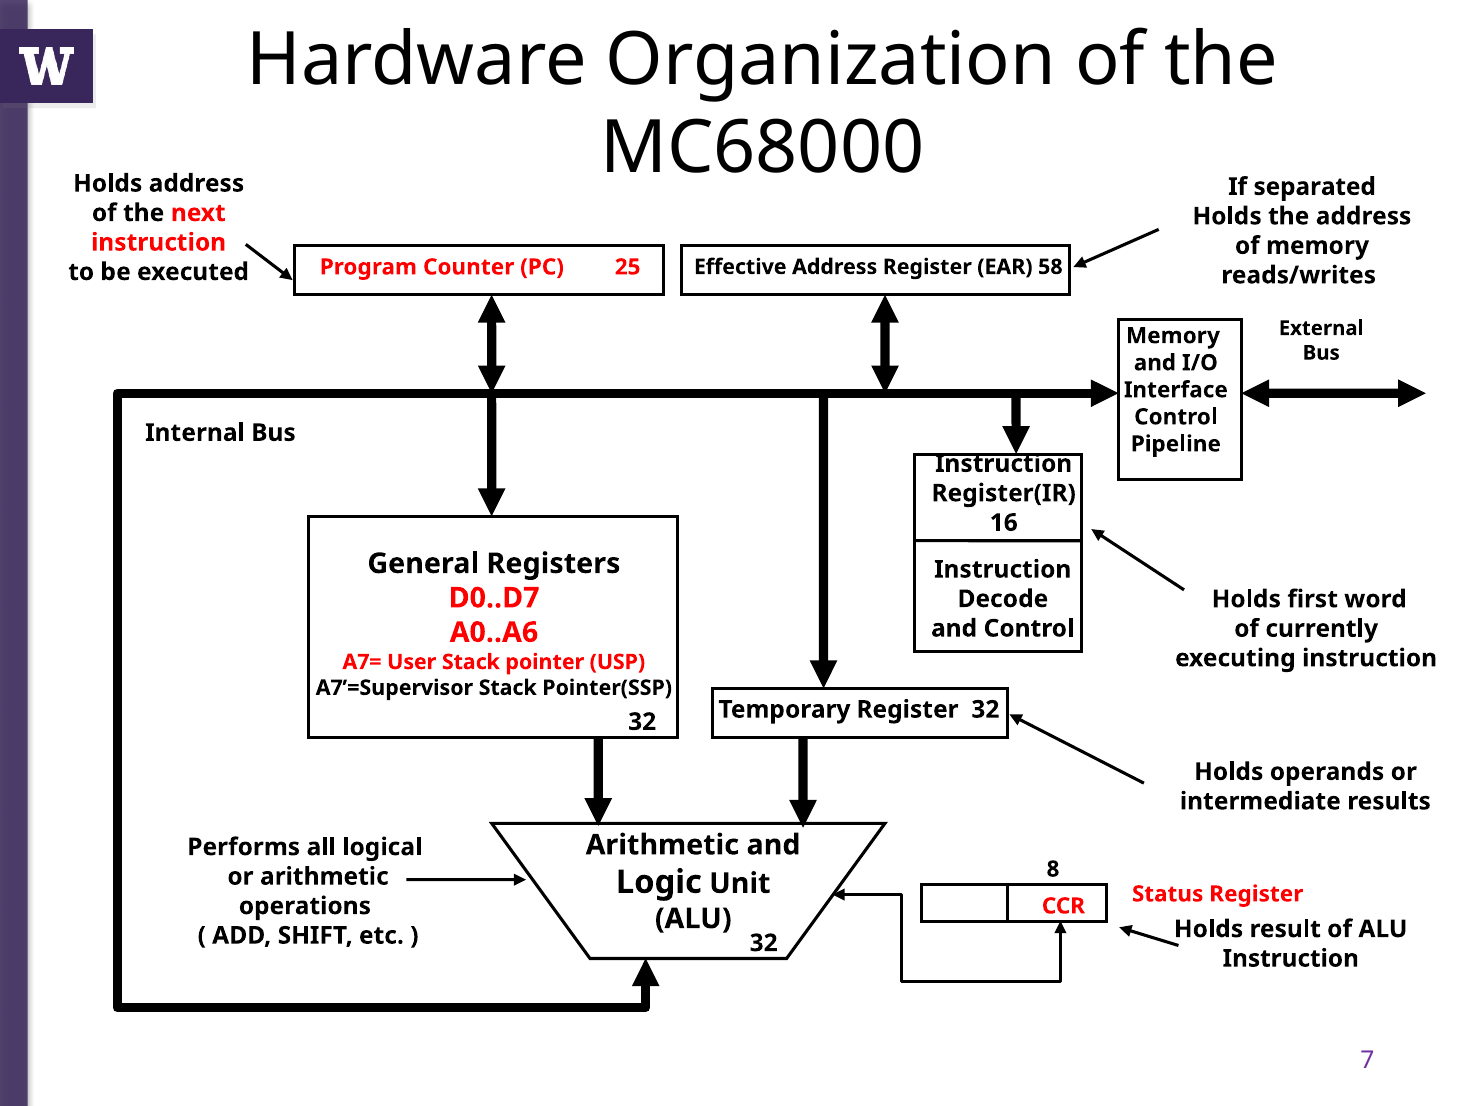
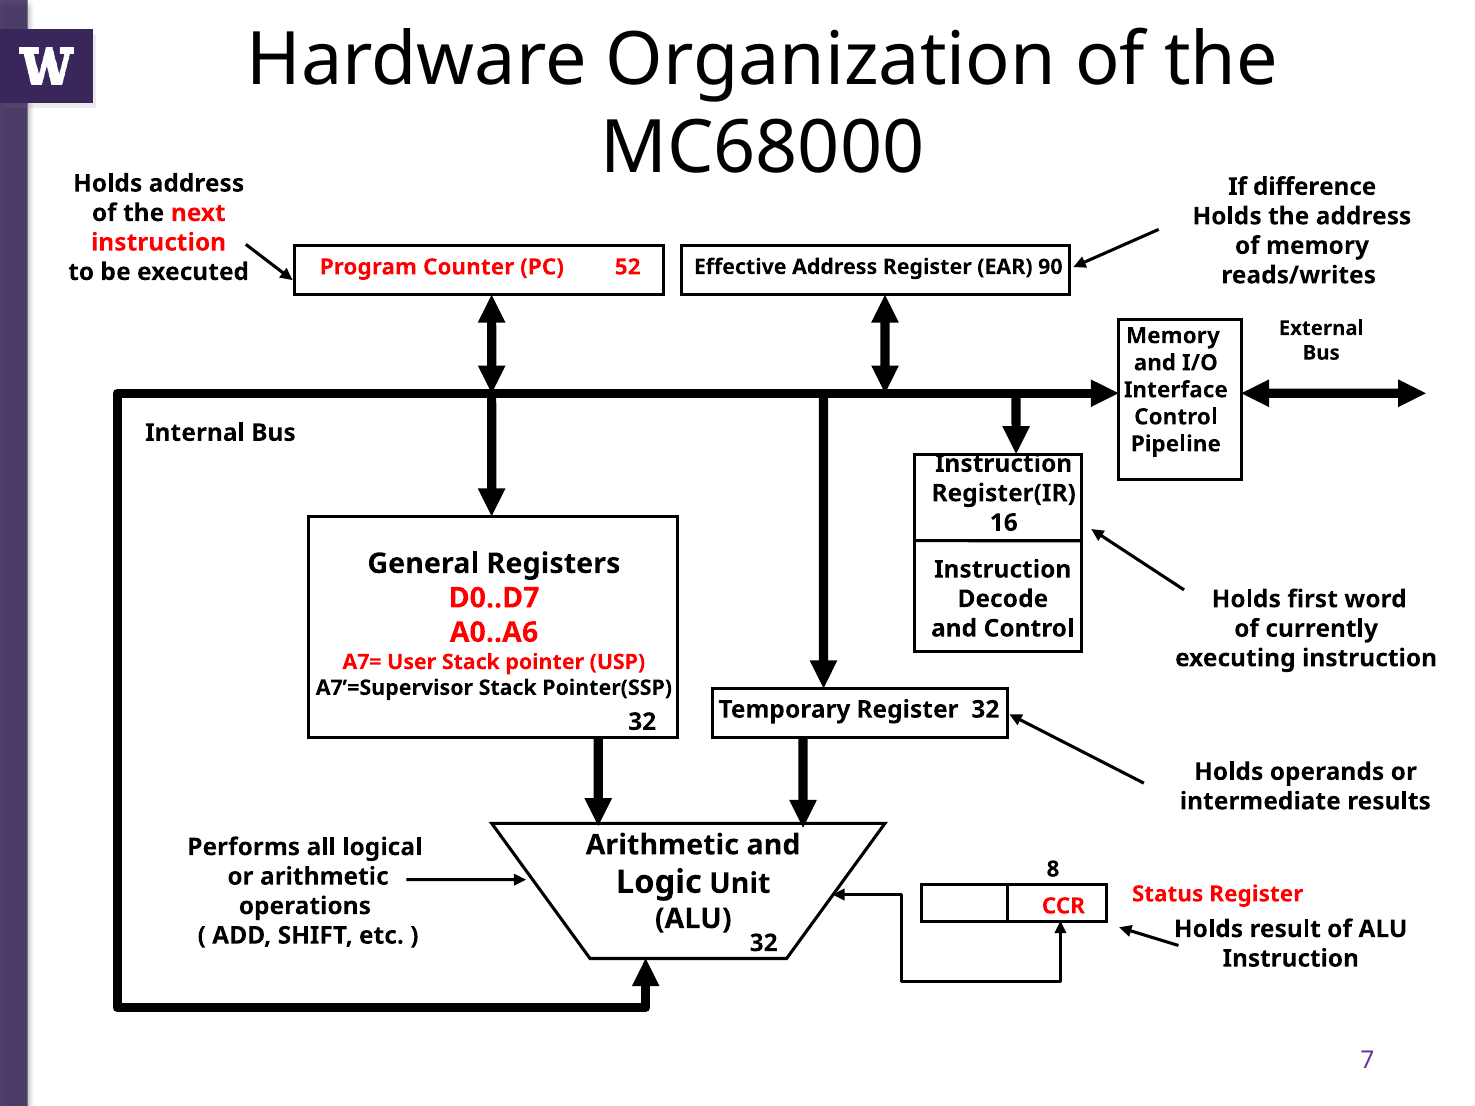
separated: separated -> difference
25: 25 -> 52
58: 58 -> 90
